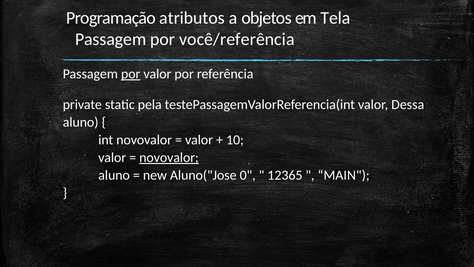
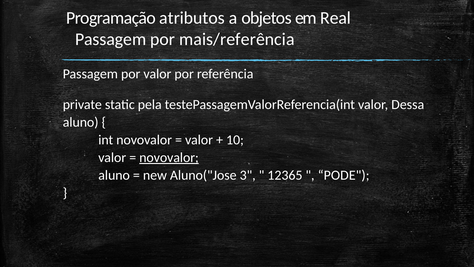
Tela: Tela -> Real
você/referência: você/referência -> mais/referência
por at (131, 74) underline: present -> none
0: 0 -> 3
MAIN: MAIN -> PODE
